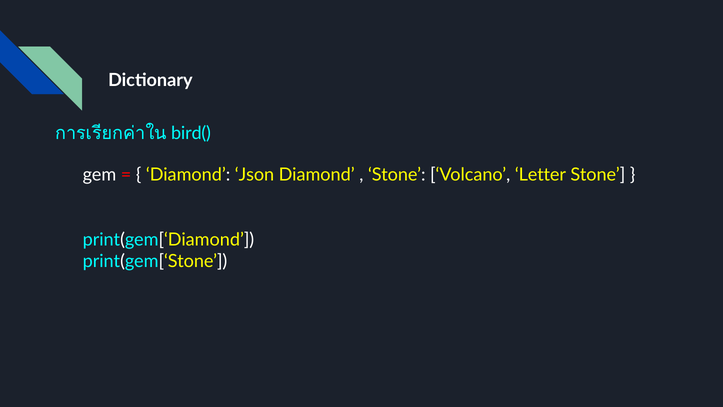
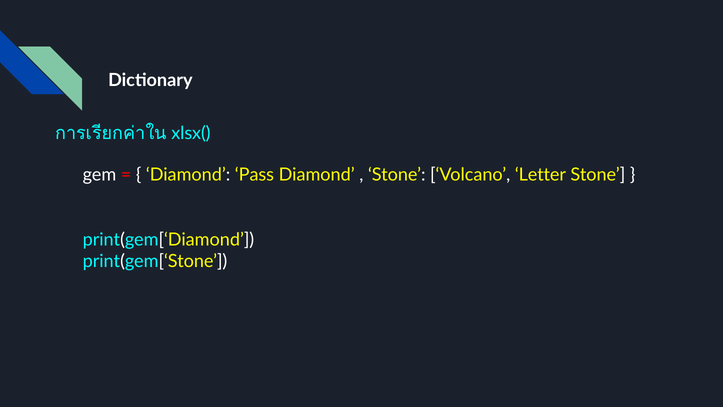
bird(: bird( -> xlsx(
Json: Json -> Pass
